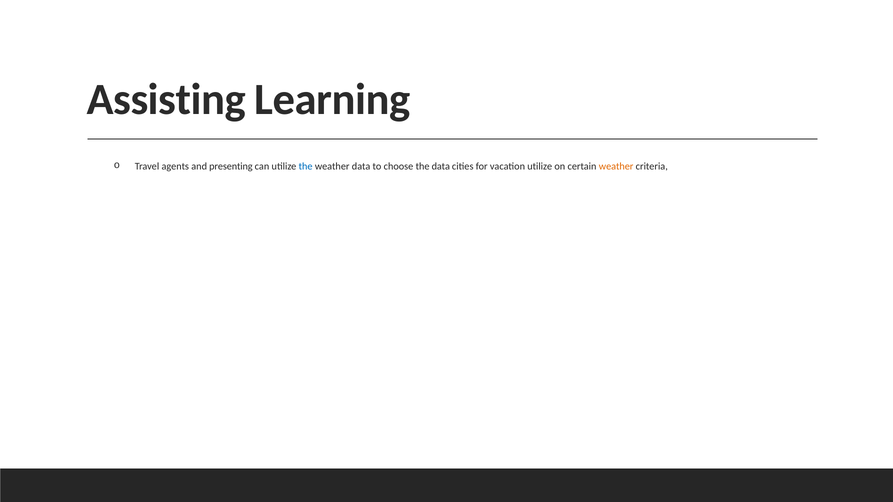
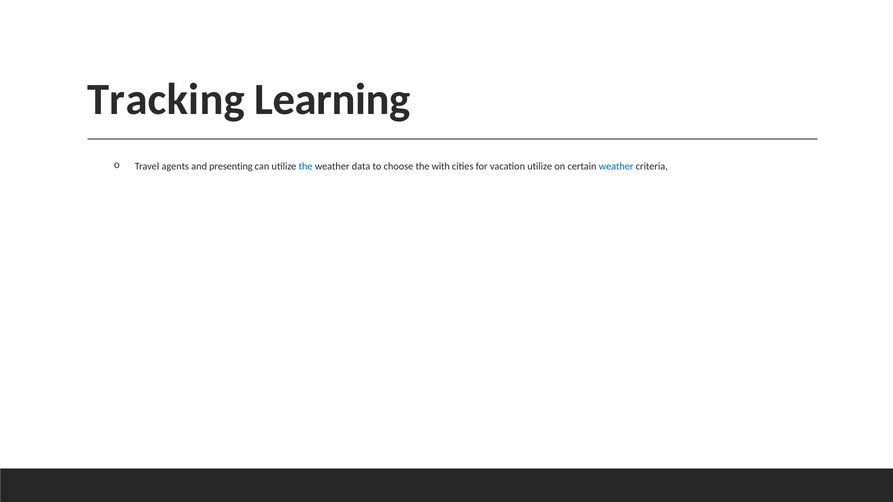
Assisting: Assisting -> Tracking
the data: data -> with
weather at (616, 166) colour: orange -> blue
